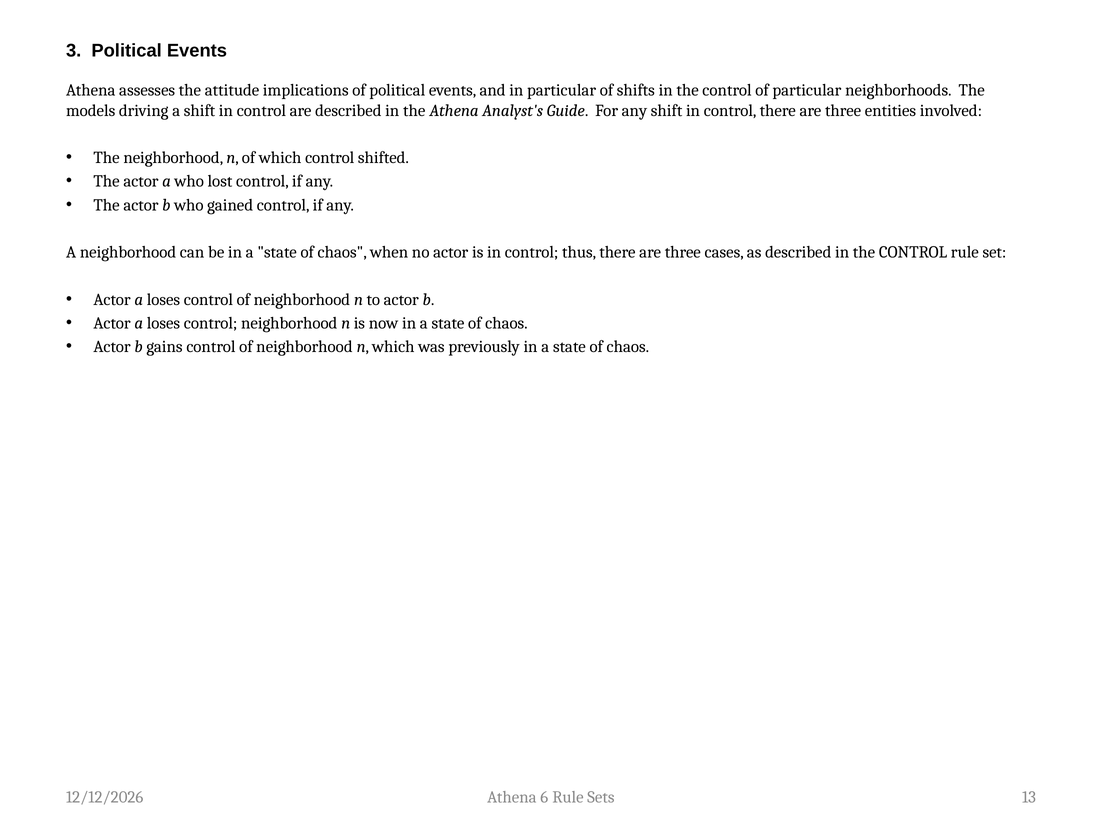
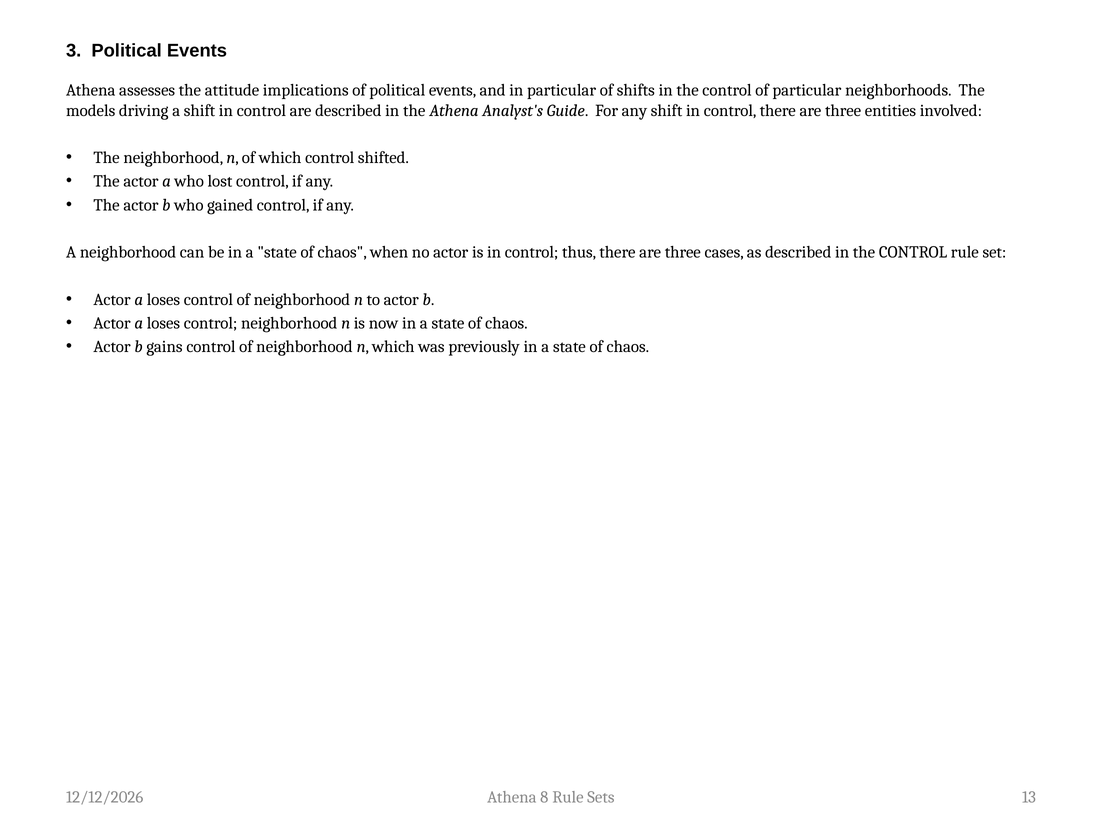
6: 6 -> 8
